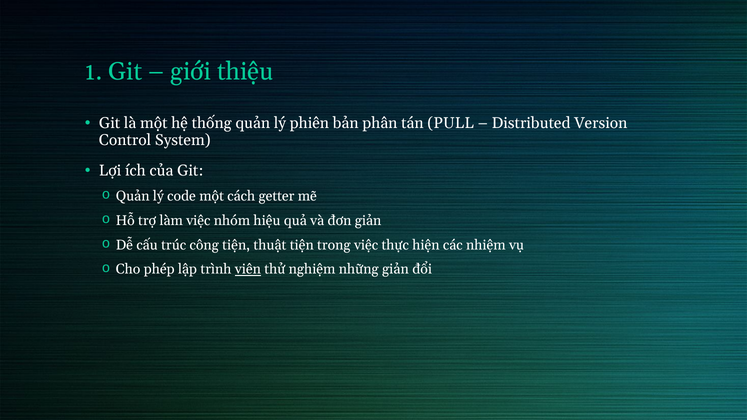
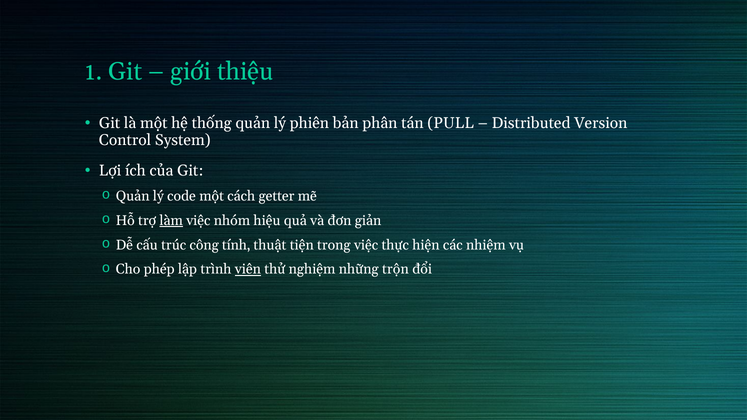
làm underline: none -> present
công tiện: tiện -> tính
những giản: giản -> trộn
